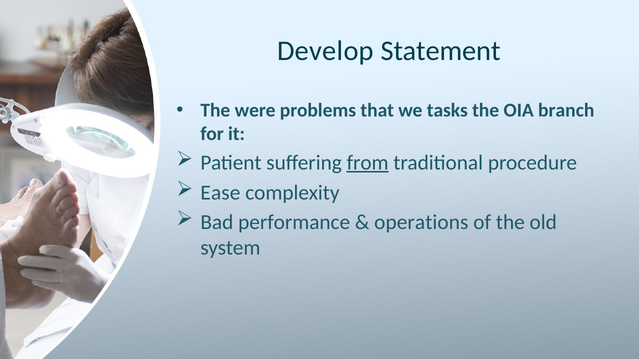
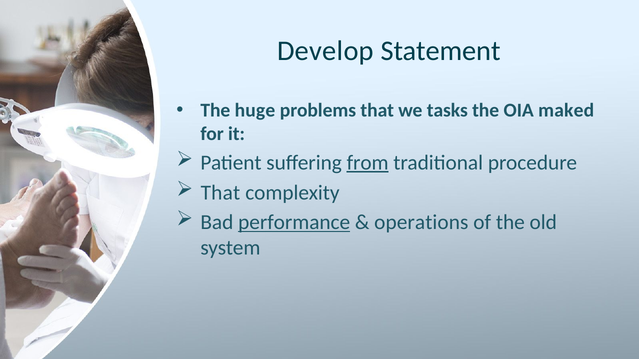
were: were -> huge
branch: branch -> maked
Ease at (220, 193): Ease -> That
performance underline: none -> present
